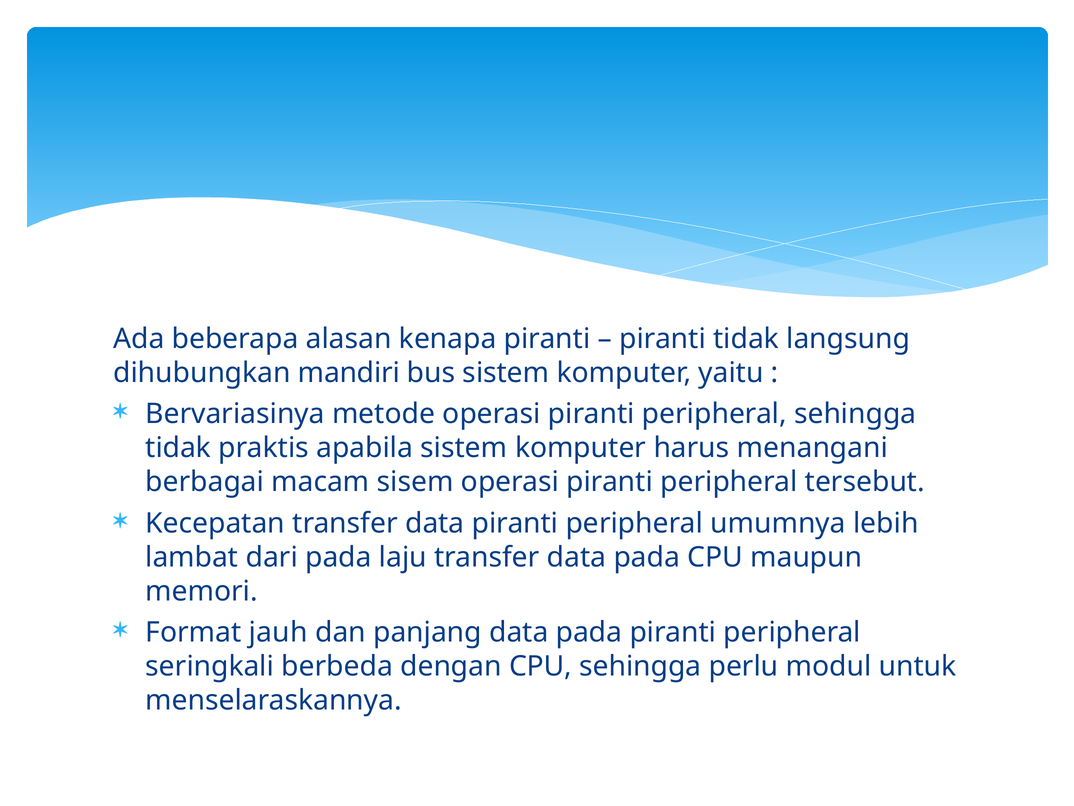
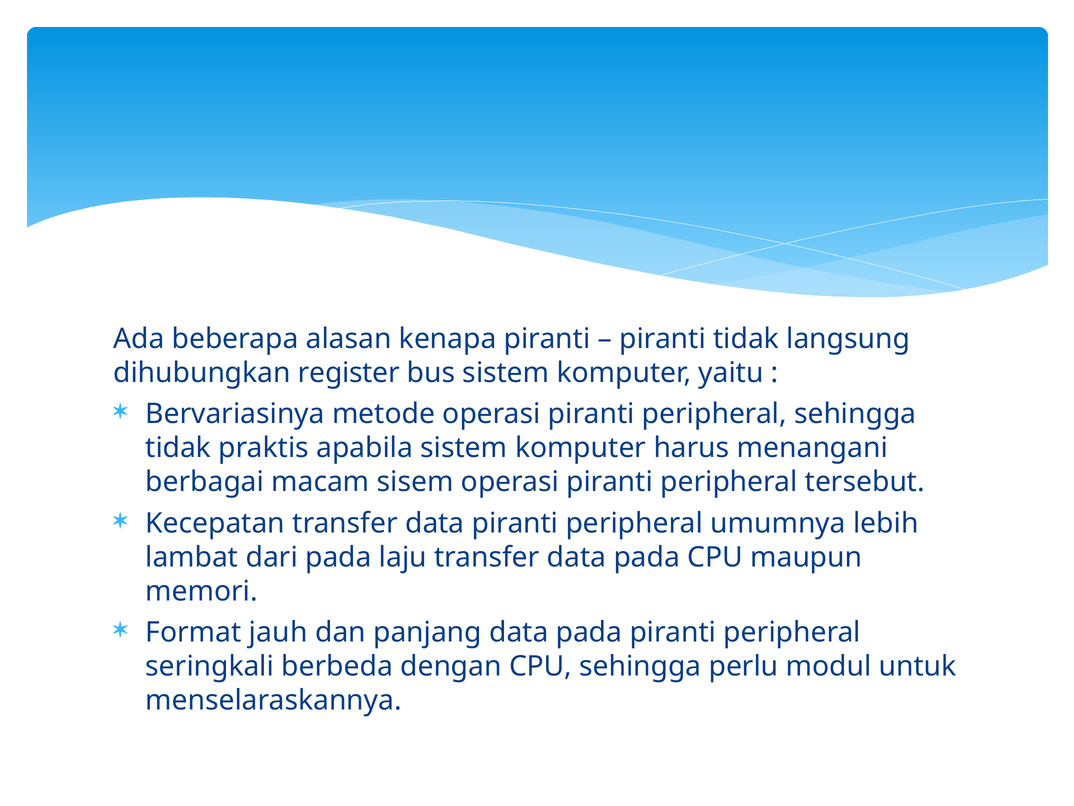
mandiri: mandiri -> register
